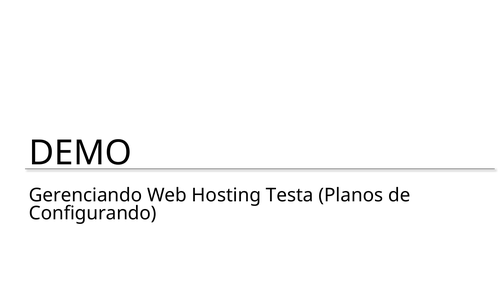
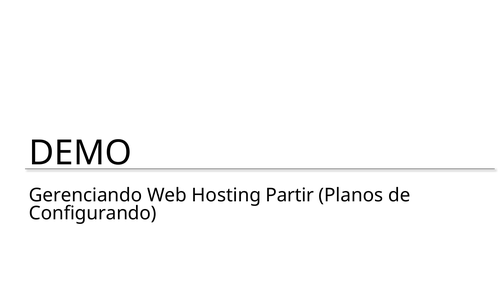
Testa: Testa -> Partir
